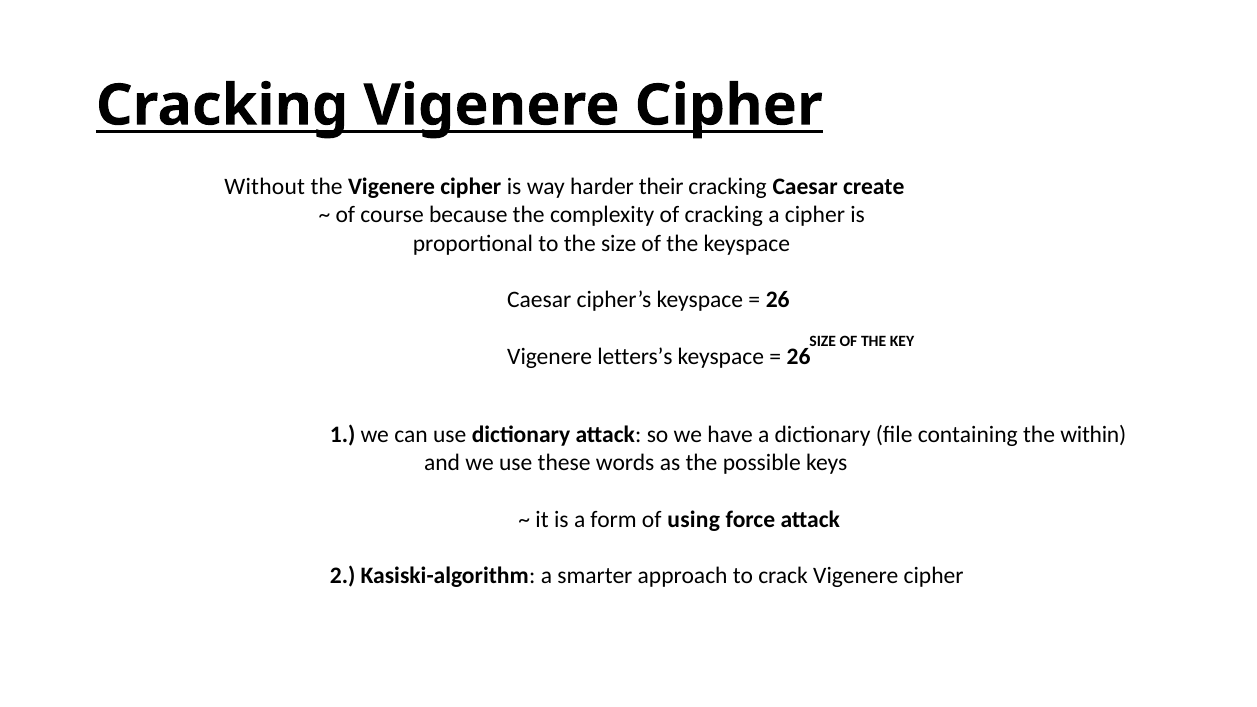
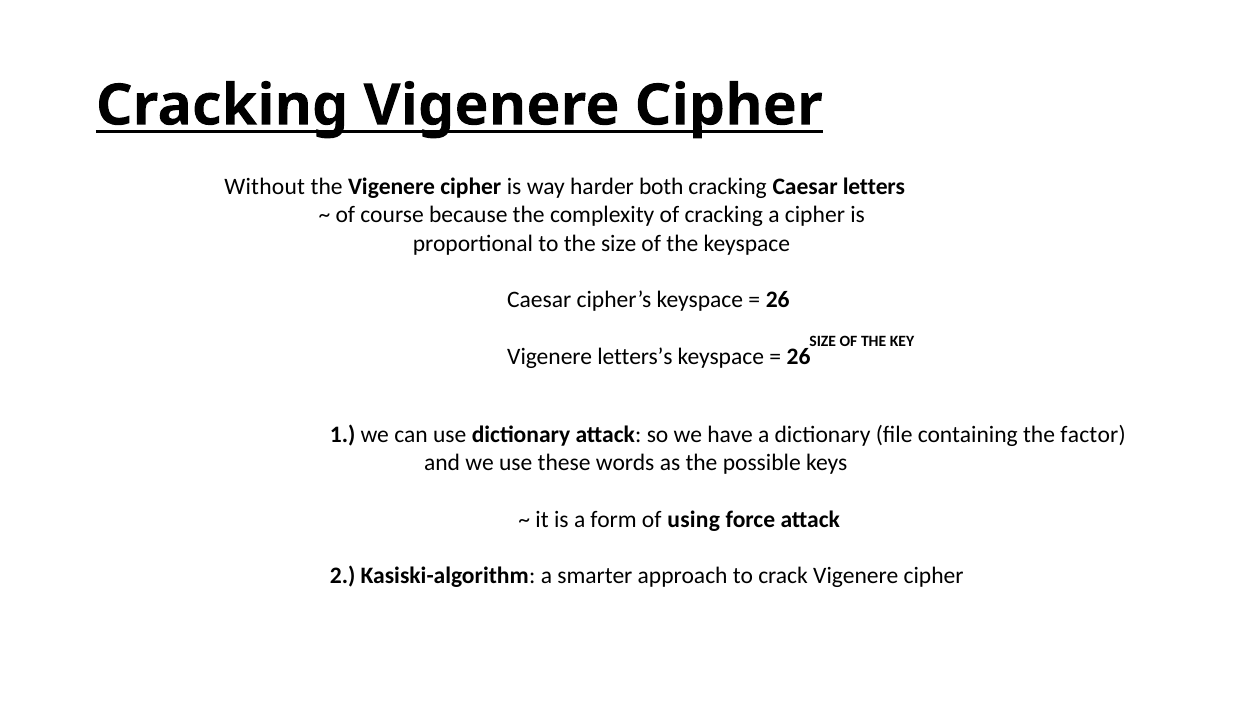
their: their -> both
create: create -> letters
within: within -> factor
